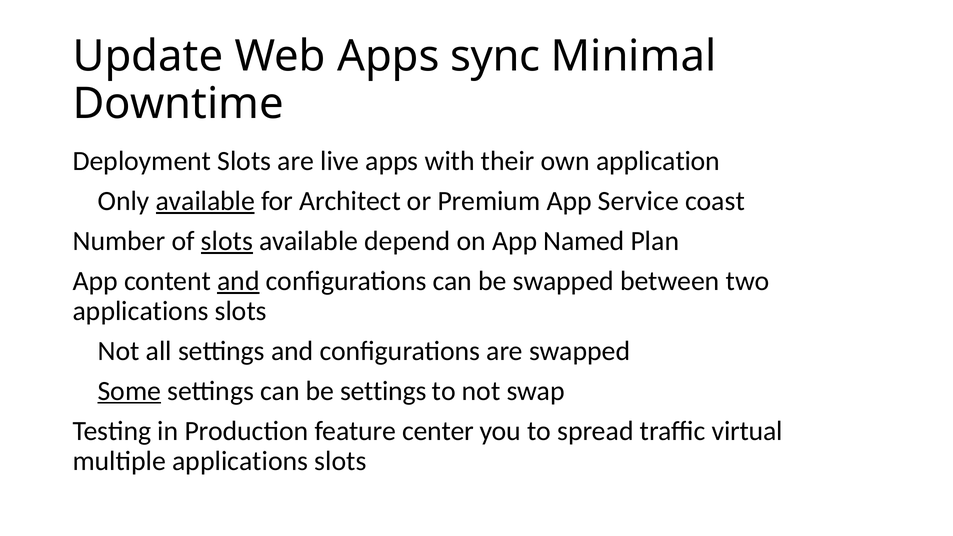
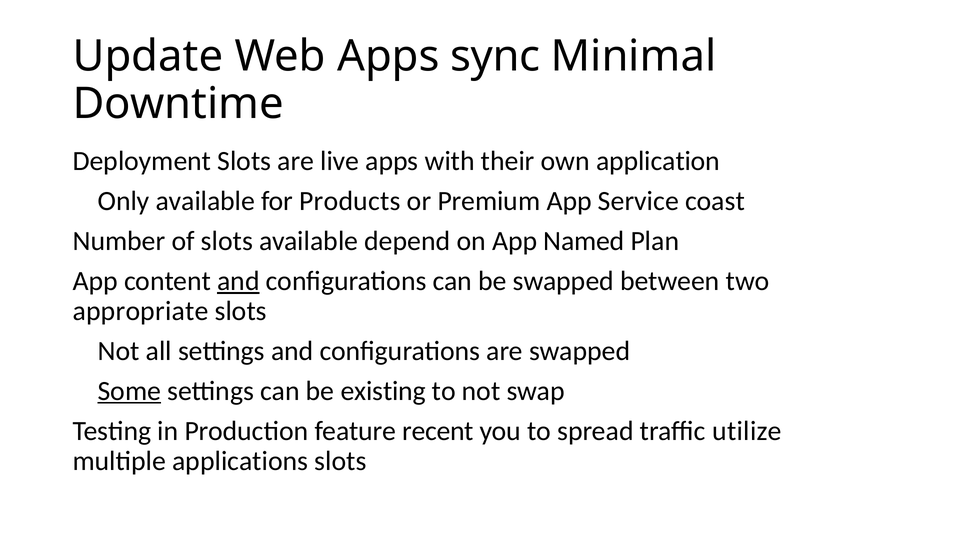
available at (205, 201) underline: present -> none
Architect: Architect -> Products
slots at (227, 241) underline: present -> none
applications at (141, 311): applications -> appropriate
be settings: settings -> existing
center: center -> recent
virtual: virtual -> utilize
